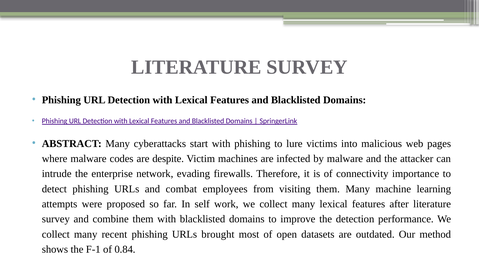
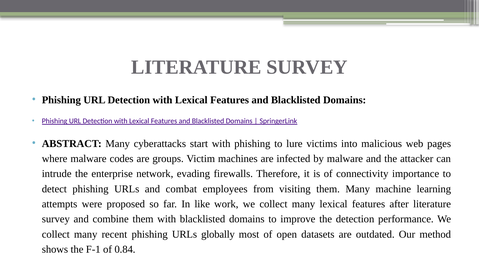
despite: despite -> groups
self: self -> like
brought: brought -> globally
